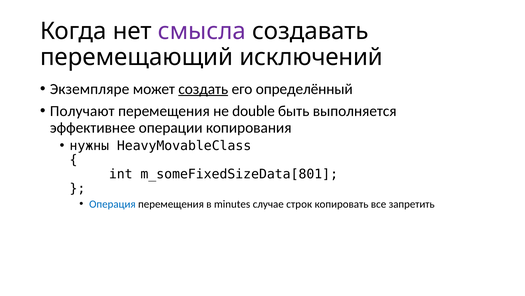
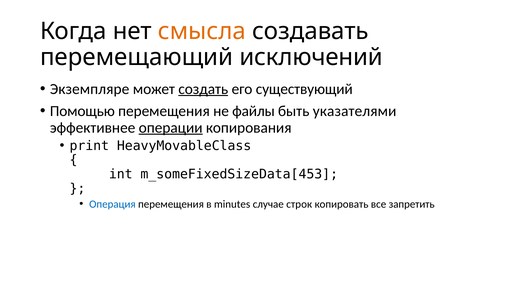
смысла colour: purple -> orange
определённый: определённый -> существующий
Получают: Получают -> Помощью
double: double -> файлы
выполняется: выполняется -> указателями
операции underline: none -> present
нужны: нужны -> print
m_someFixedSizeData[801: m_someFixedSizeData[801 -> m_someFixedSizeData[453
